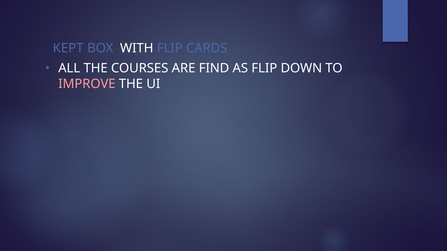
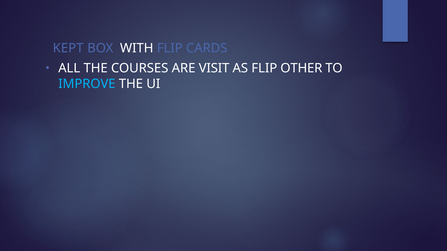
FIND: FIND -> VISIT
DOWN: DOWN -> OTHER
IMPROVE colour: pink -> light blue
